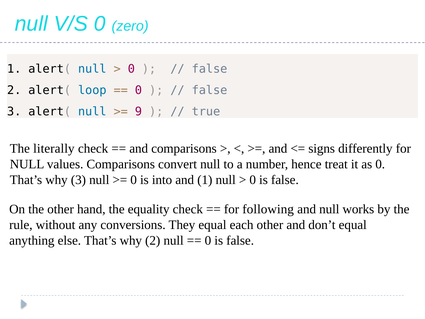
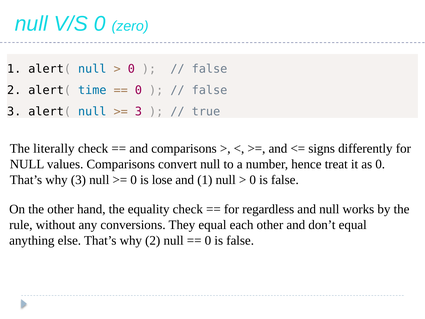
loop: loop -> time
9 at (138, 111): 9 -> 3
into: into -> lose
following: following -> regardless
